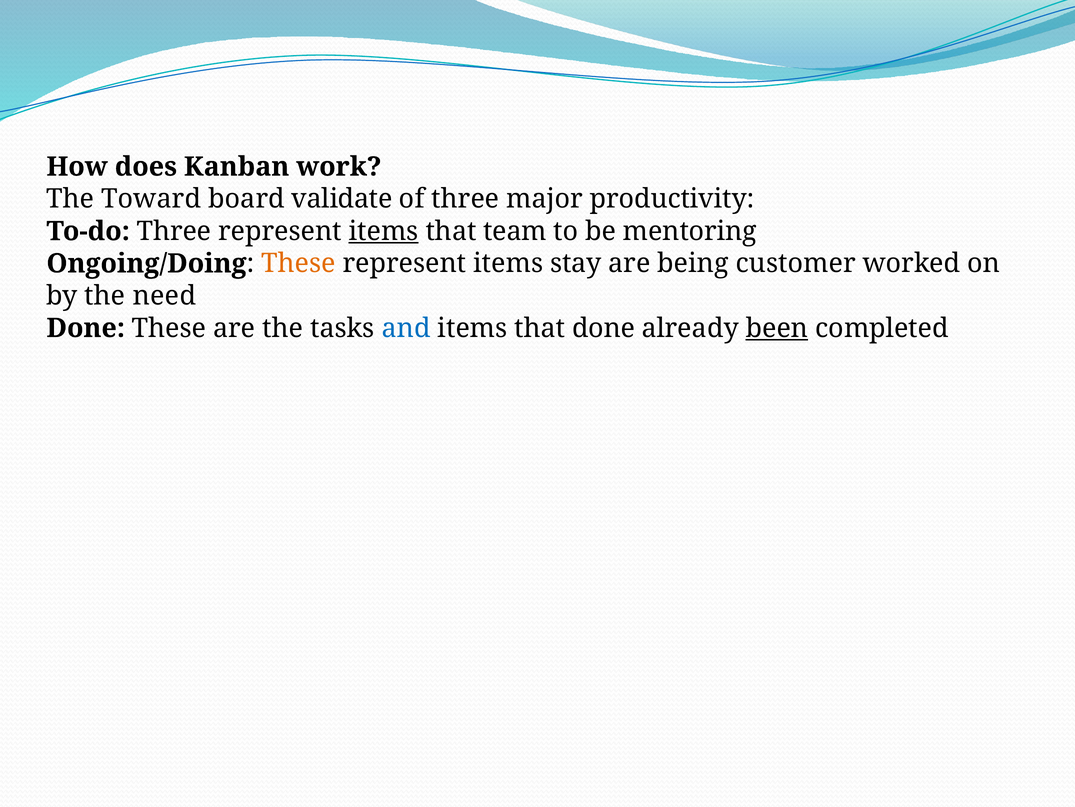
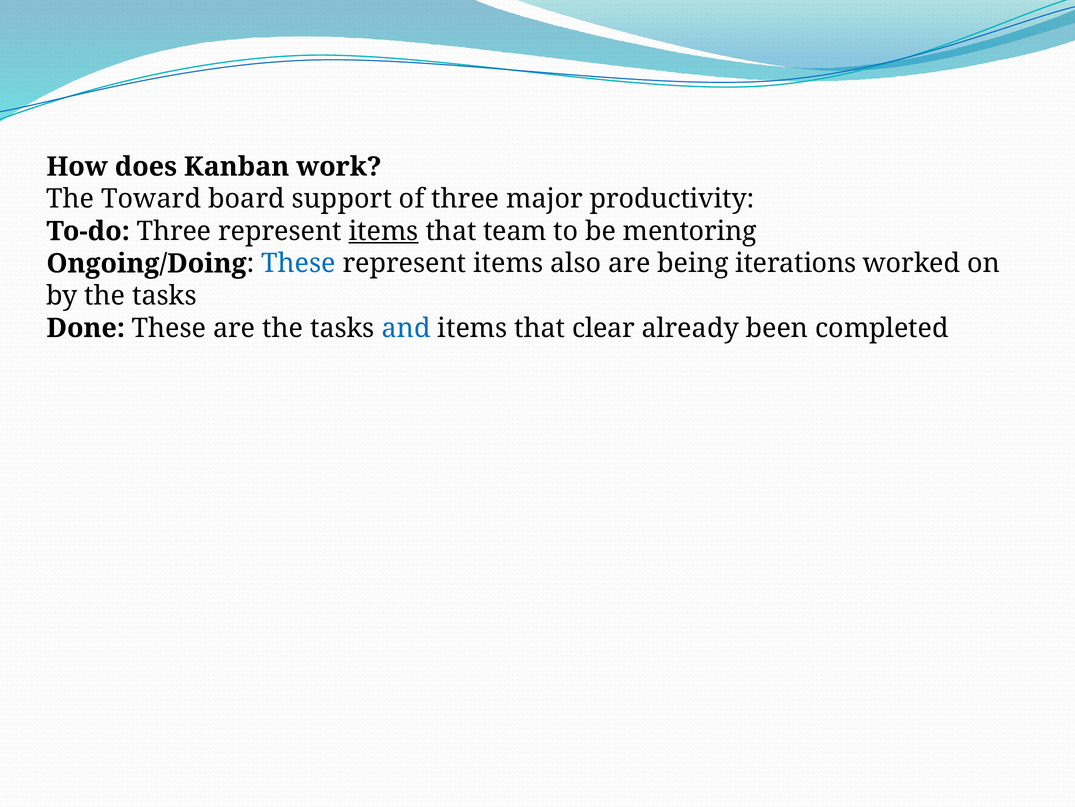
validate: validate -> support
These at (299, 263) colour: orange -> blue
stay: stay -> also
customer: customer -> iterations
by the need: need -> tasks
that done: done -> clear
been underline: present -> none
